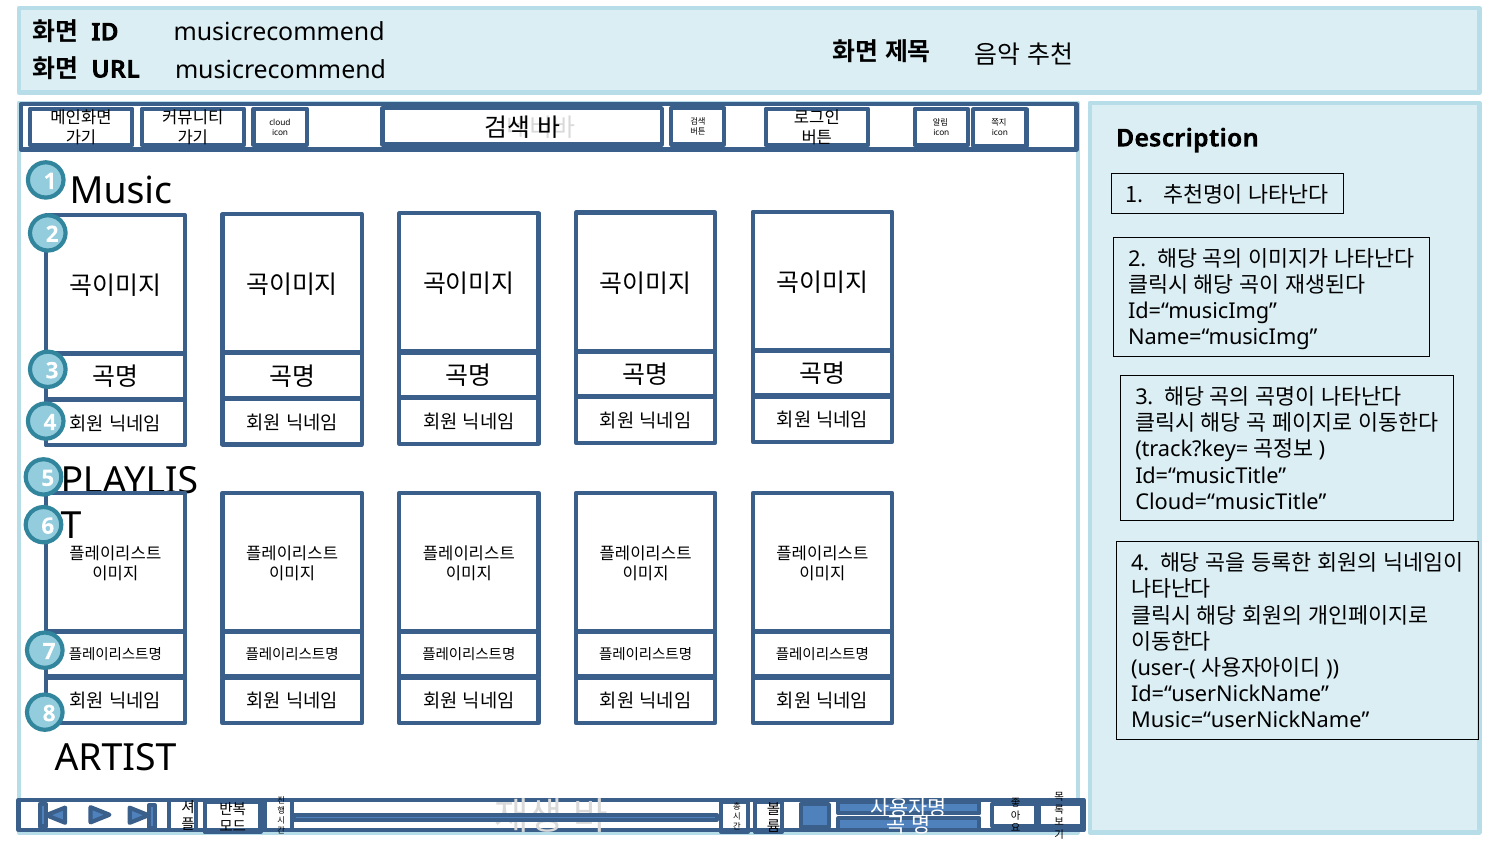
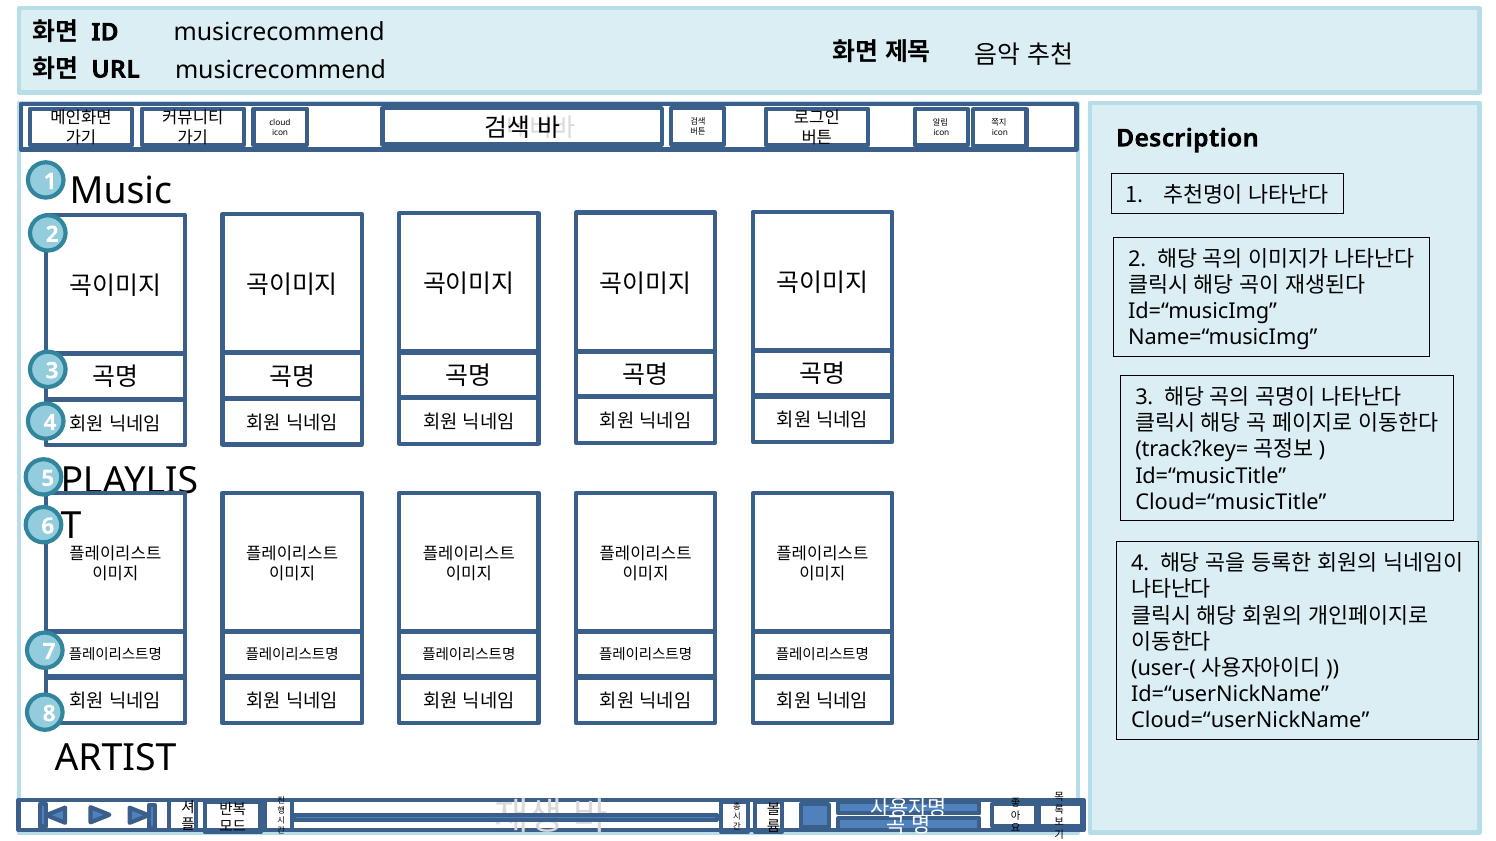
Music=“userNickName: Music=“userNickName -> Cloud=“userNickName
